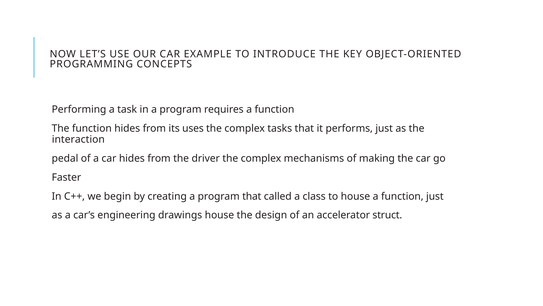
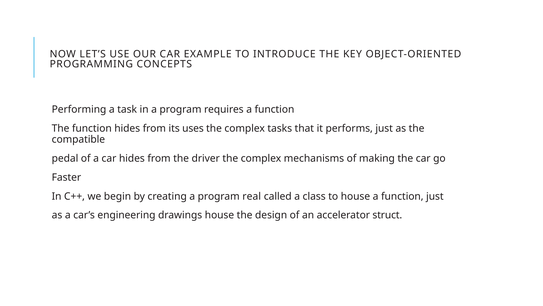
interaction: interaction -> compatible
program that: that -> real
